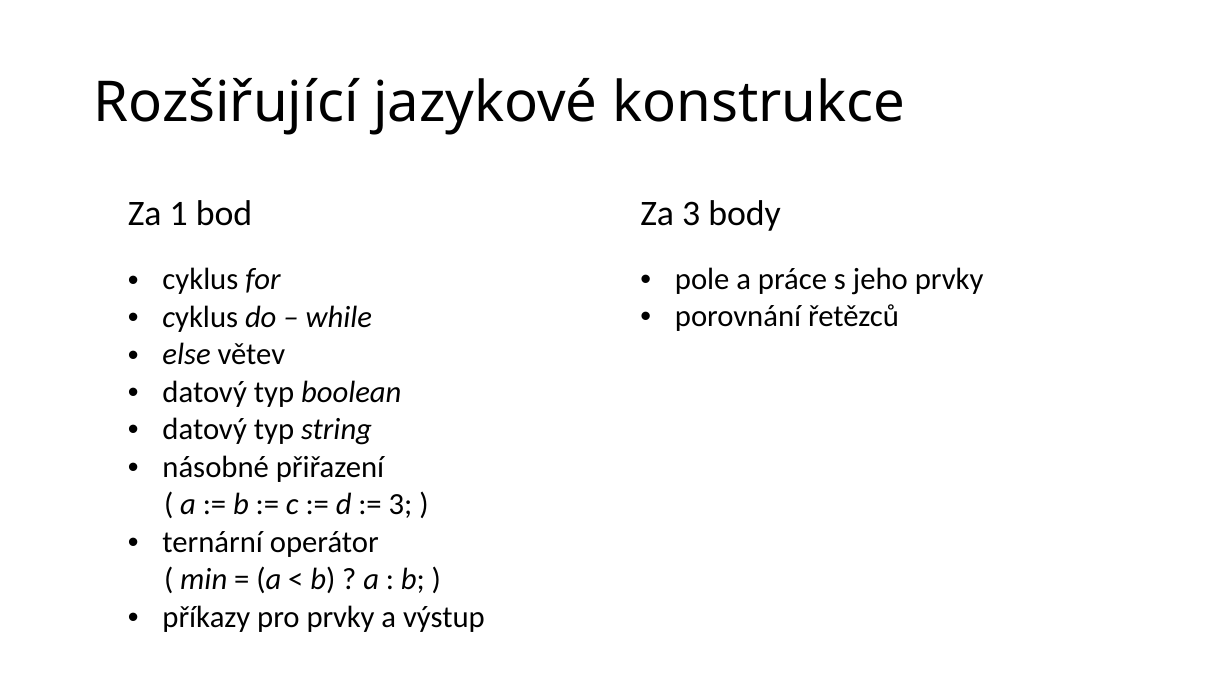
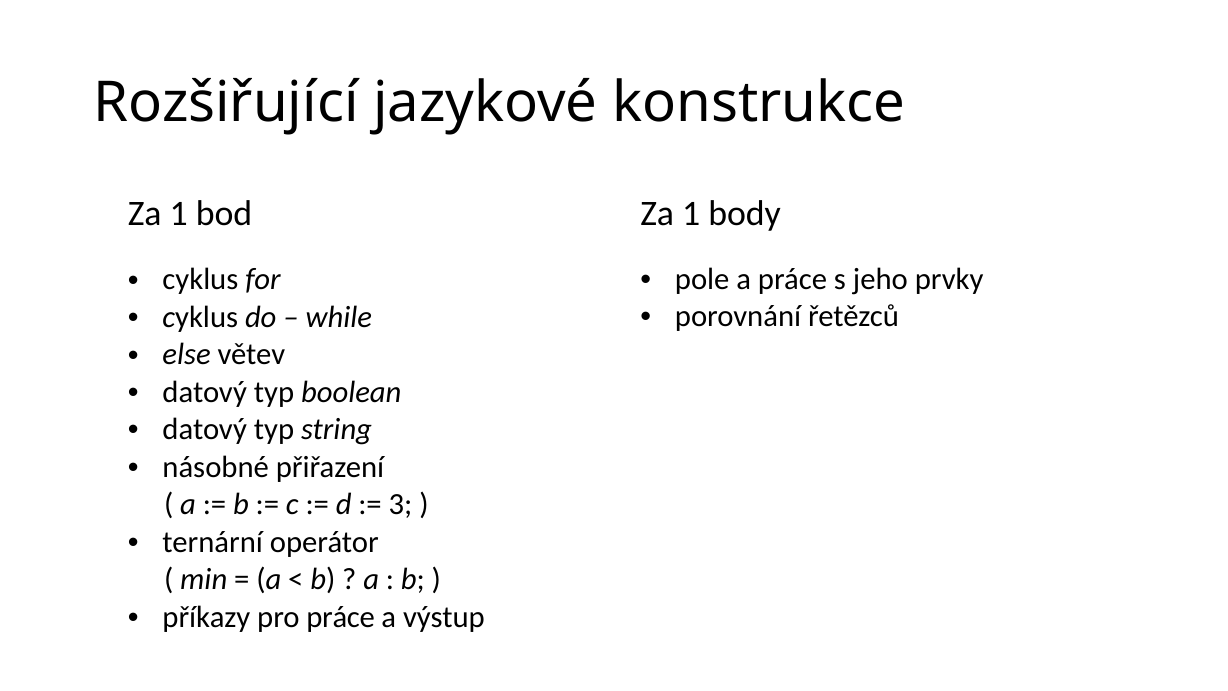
bod Za 3: 3 -> 1
pro prvky: prvky -> práce
